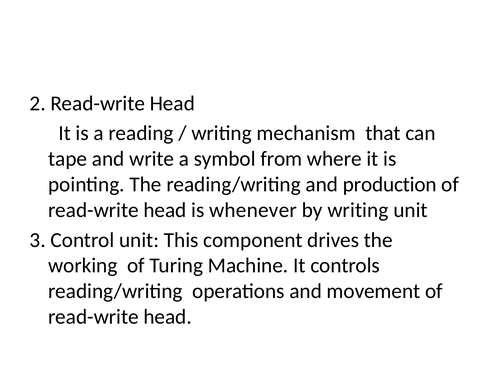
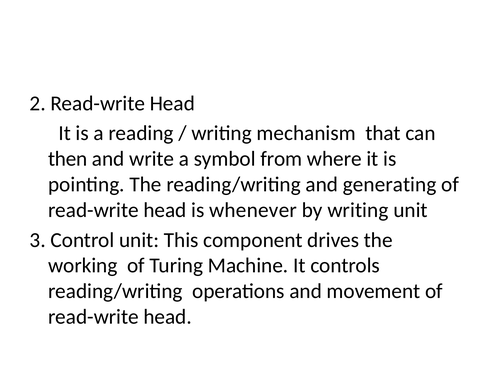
tape: tape -> then
production: production -> generating
